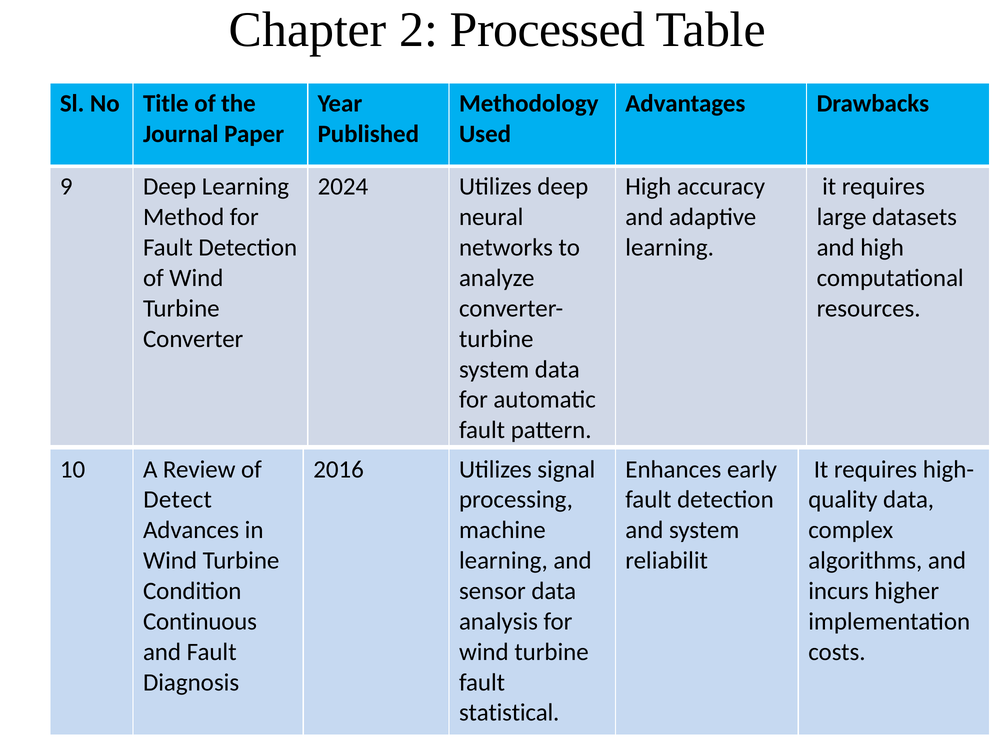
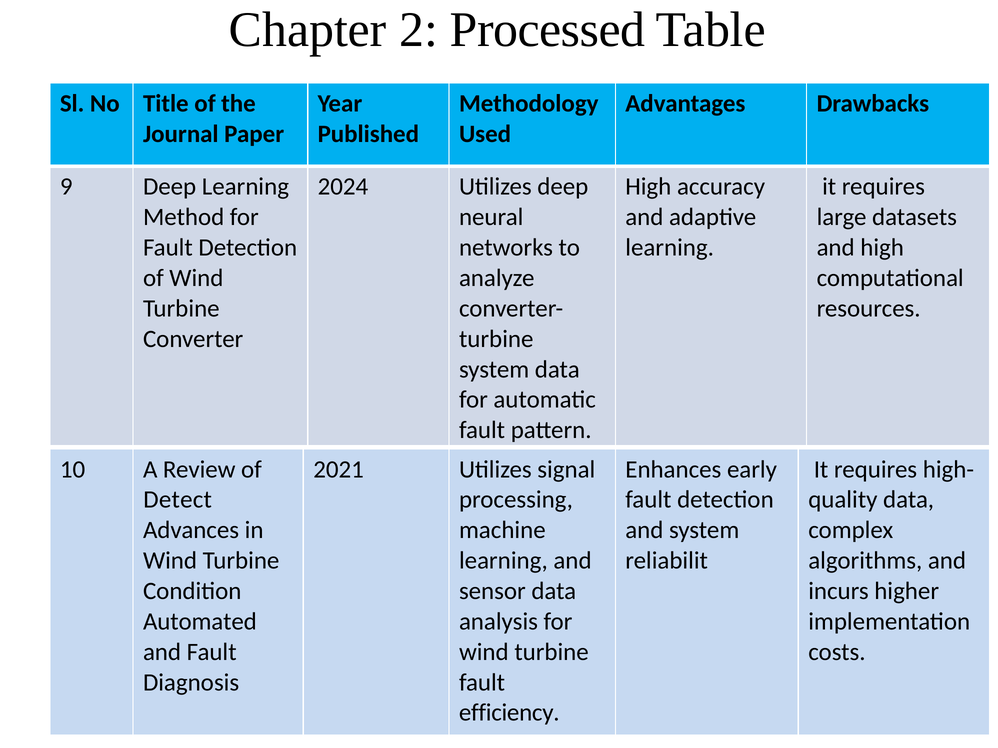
2016: 2016 -> 2021
Continuous: Continuous -> Automated
statistical: statistical -> efficiency
